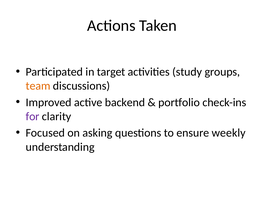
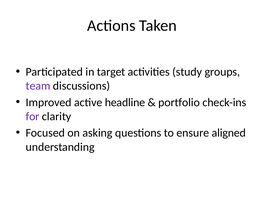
team colour: orange -> purple
backend: backend -> headline
weekly: weekly -> aligned
